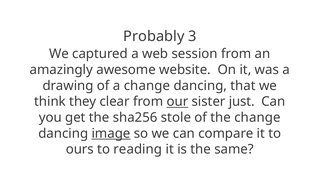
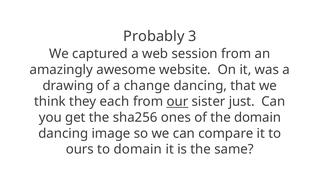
clear: clear -> each
stole: stole -> ones
the change: change -> domain
image underline: present -> none
to reading: reading -> domain
